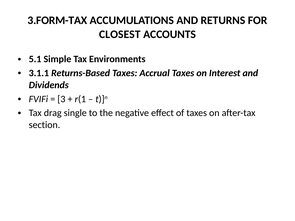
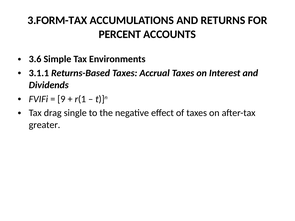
CLOSEST: CLOSEST -> PERCENT
5.1: 5.1 -> 3.6
3: 3 -> 9
section: section -> greater
